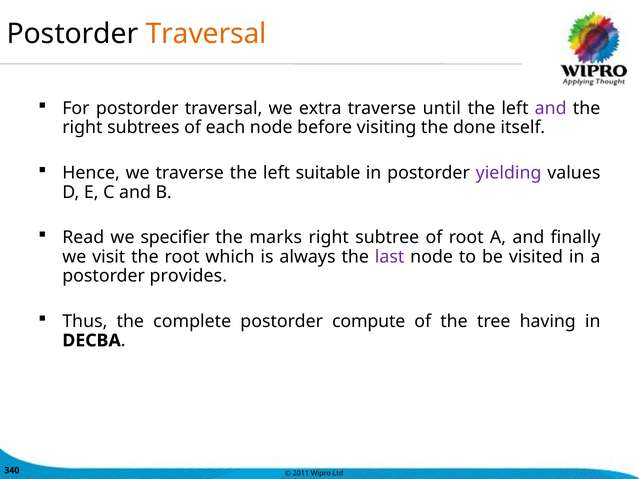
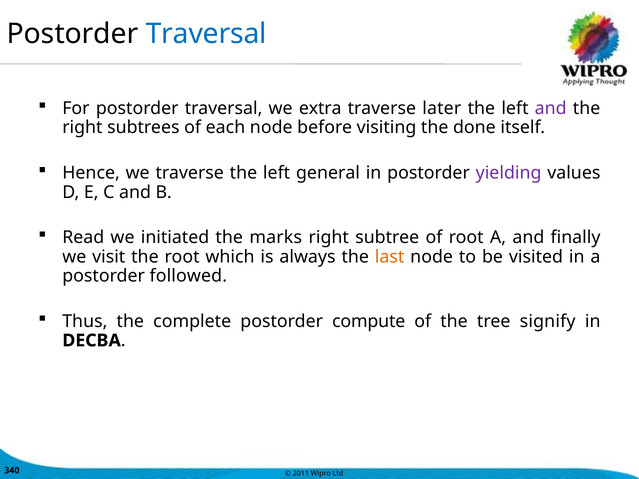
Traversal at (206, 34) colour: orange -> blue
until: until -> later
suitable: suitable -> general
specifier: specifier -> initiated
last colour: purple -> orange
provides: provides -> followed
having: having -> signify
